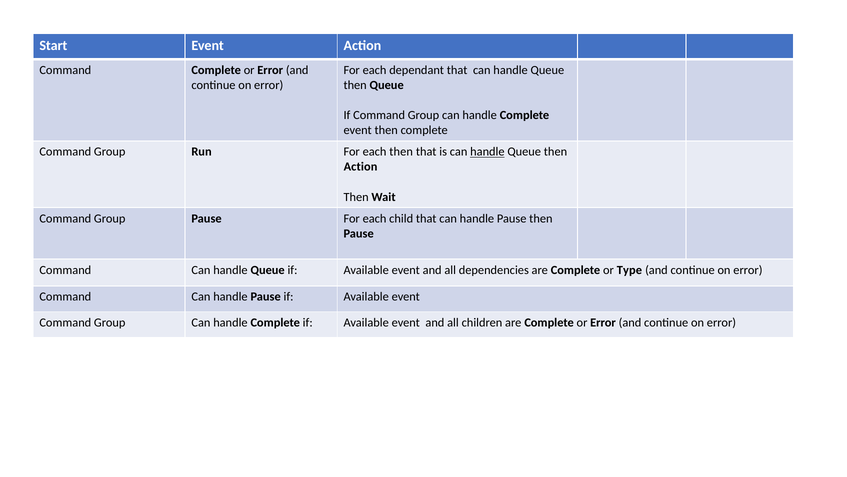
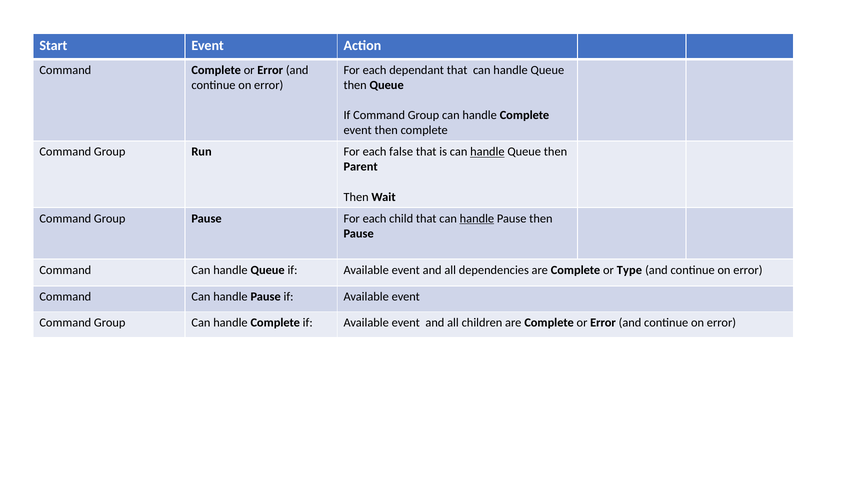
each then: then -> false
Action at (361, 167): Action -> Parent
handle at (477, 218) underline: none -> present
